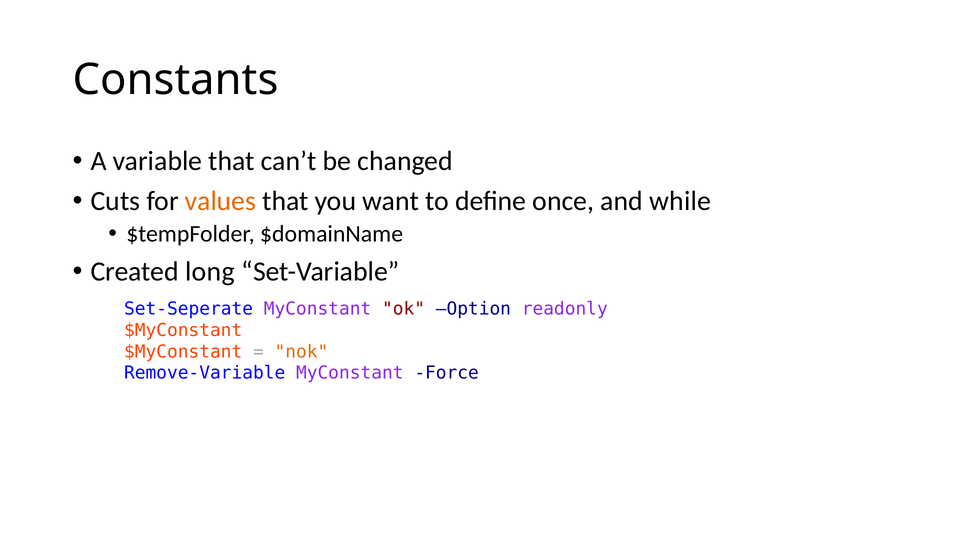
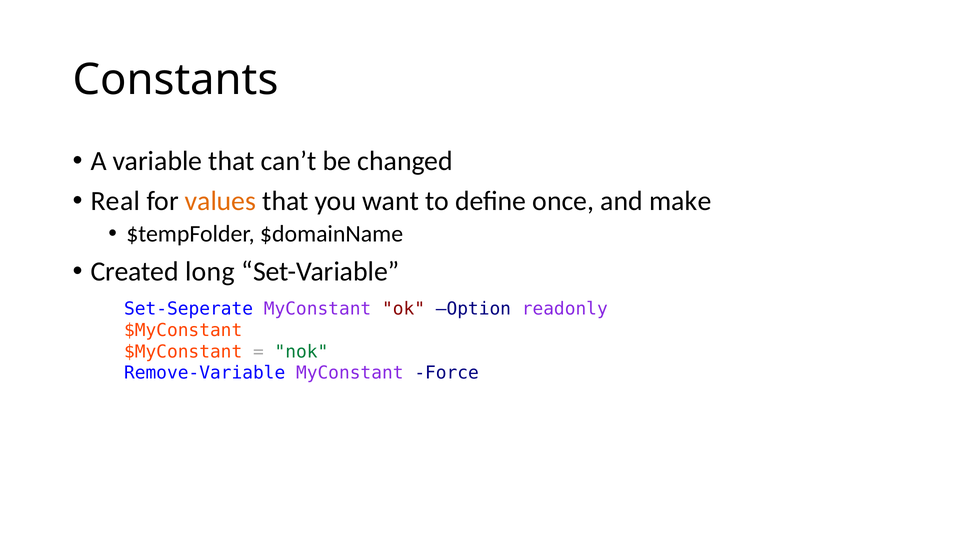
Cuts: Cuts -> Real
while: while -> make
nok colour: orange -> green
